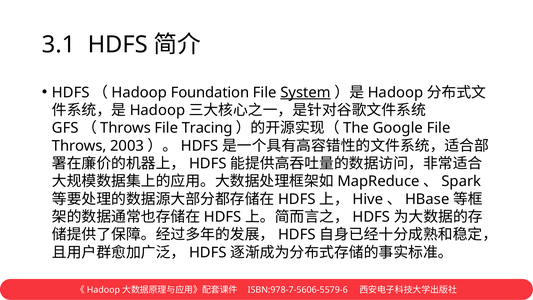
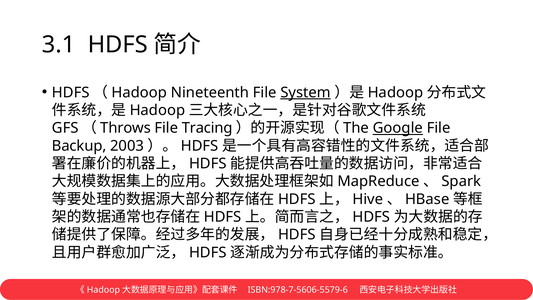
Foundation: Foundation -> Nineteenth
Google underline: none -> present
Throws at (79, 146): Throws -> Backup
